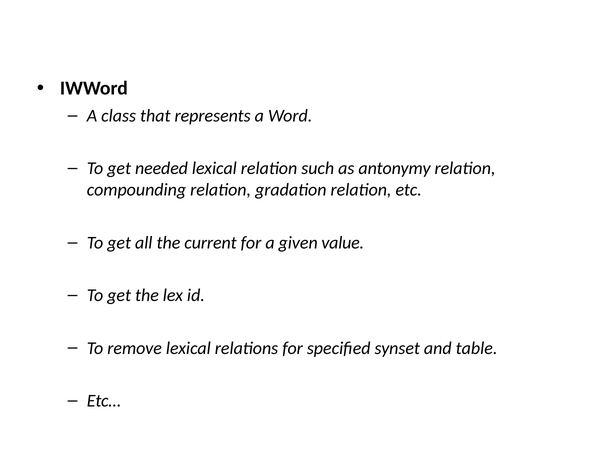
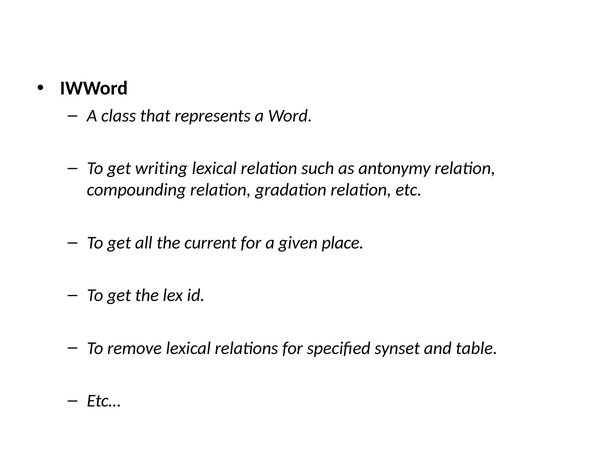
needed: needed -> writing
value: value -> place
